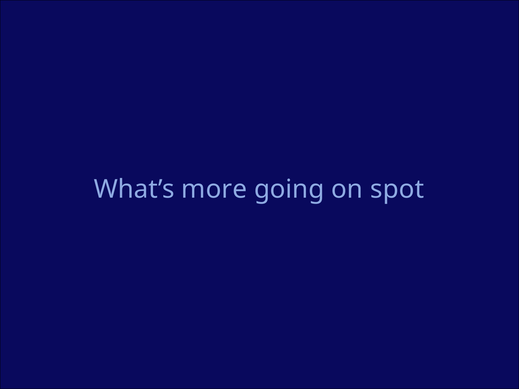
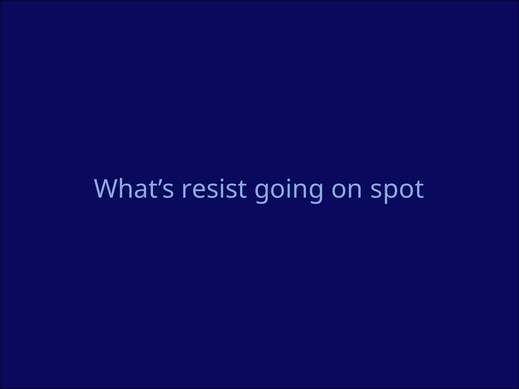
more: more -> resist
